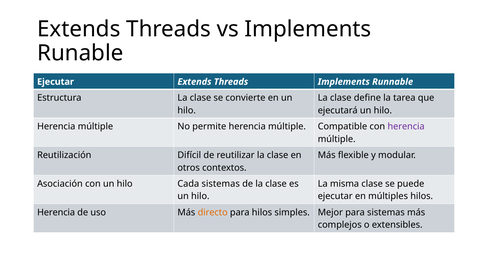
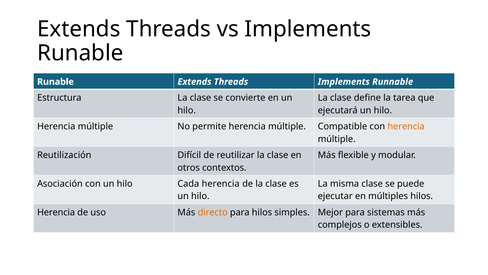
Ejecutar at (56, 82): Ejecutar -> Runable
herencia at (406, 126) colour: purple -> orange
Cada sistemas: sistemas -> herencia
